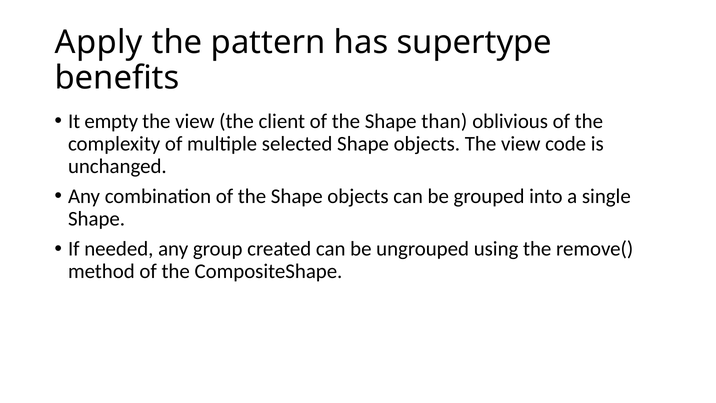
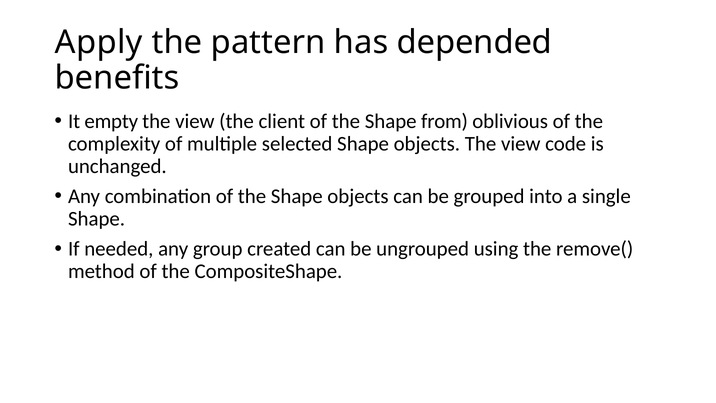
supertype: supertype -> depended
than: than -> from
